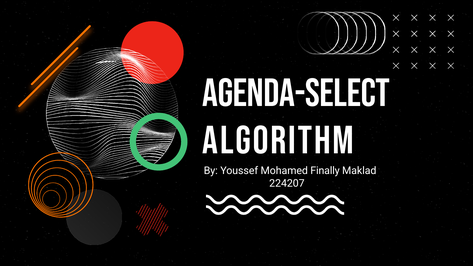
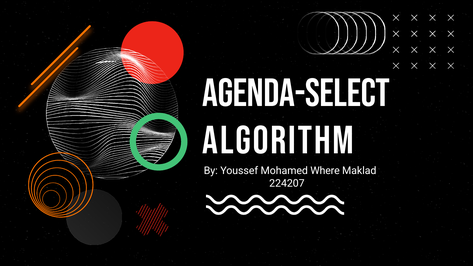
Finally: Finally -> Where
